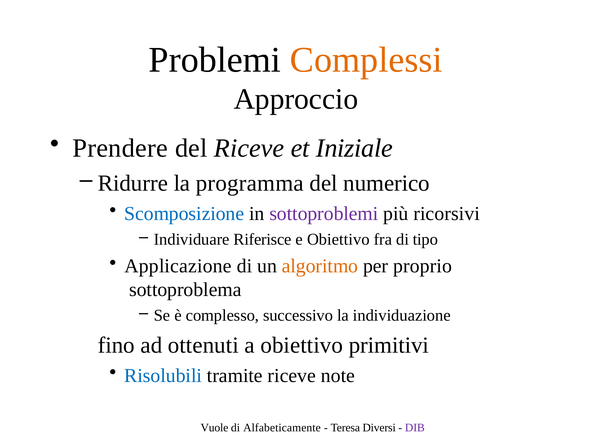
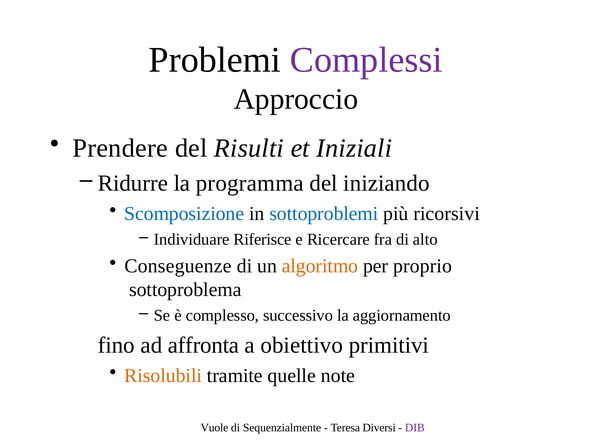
Complessi colour: orange -> purple
del Riceve: Riceve -> Risulti
Iniziale: Iniziale -> Iniziali
numerico: numerico -> iniziando
sottoproblemi colour: purple -> blue
e Obiettivo: Obiettivo -> Ricercare
tipo: tipo -> alto
Applicazione: Applicazione -> Conseguenze
individuazione: individuazione -> aggiornamento
ottenuti: ottenuti -> affronta
Risolubili colour: blue -> orange
tramite riceve: riceve -> quelle
Alfabeticamente: Alfabeticamente -> Sequenzialmente
